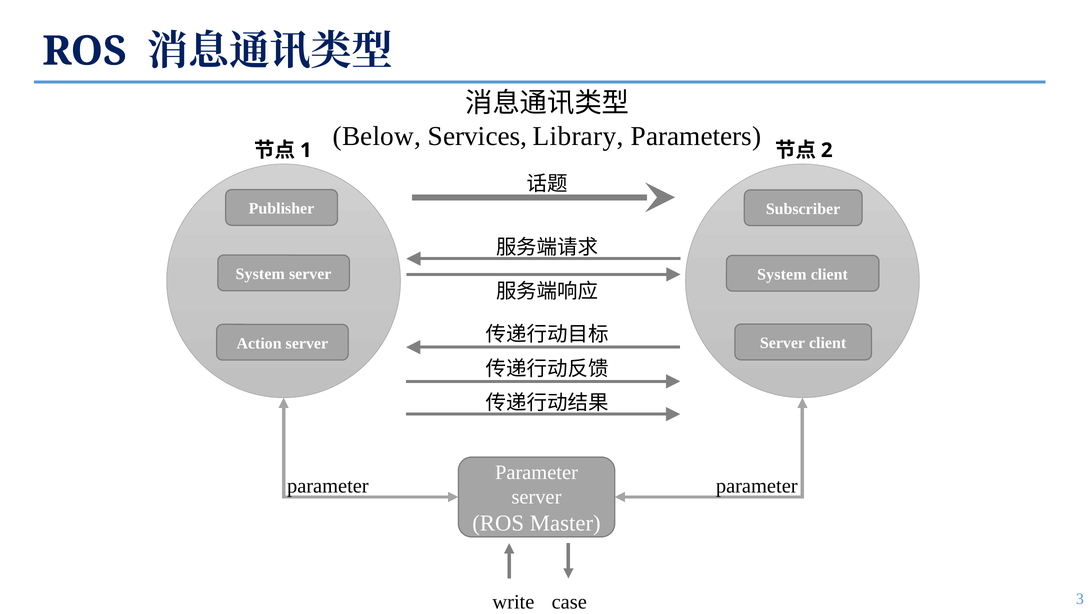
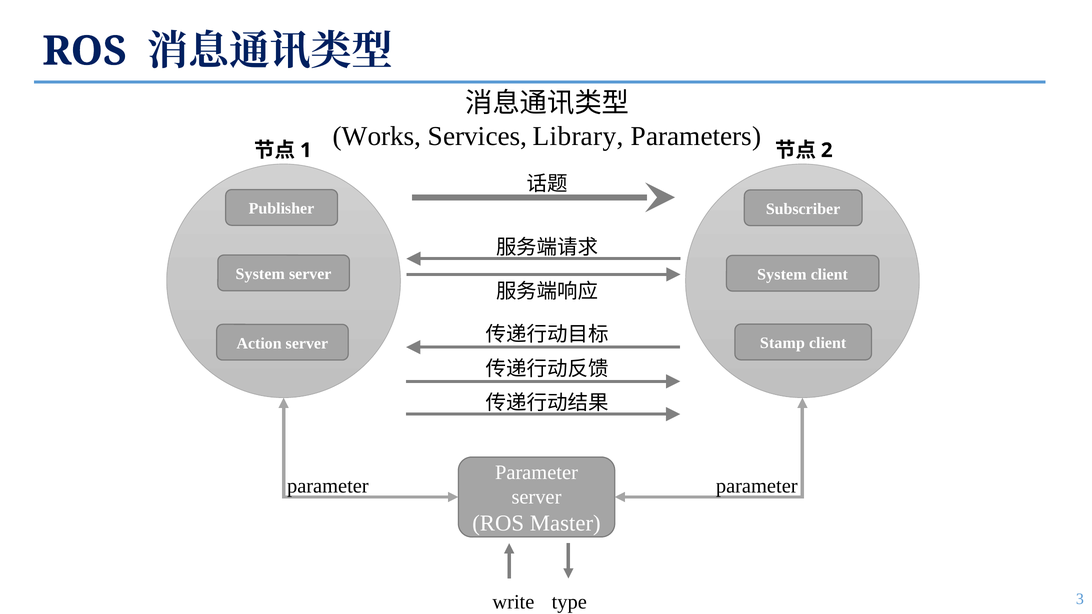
Below: Below -> Works
Server at (783, 343): Server -> Stamp
case: case -> type
